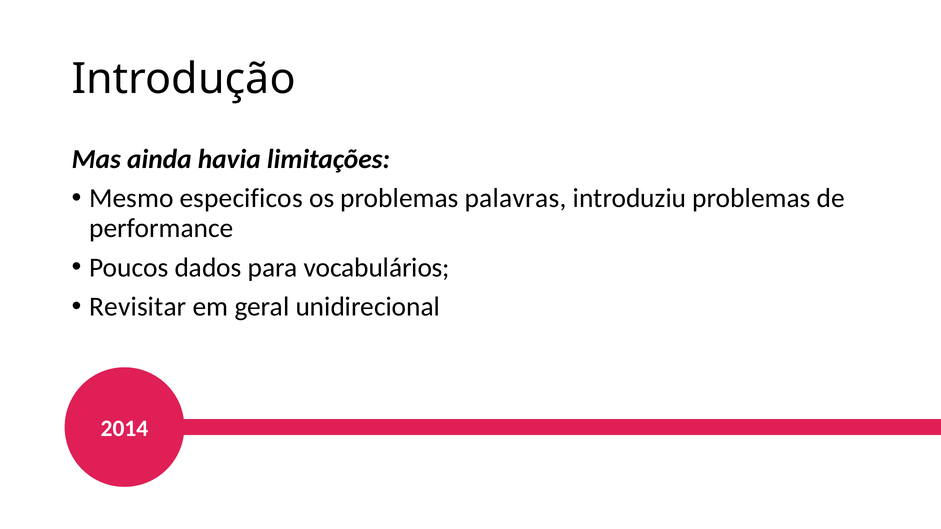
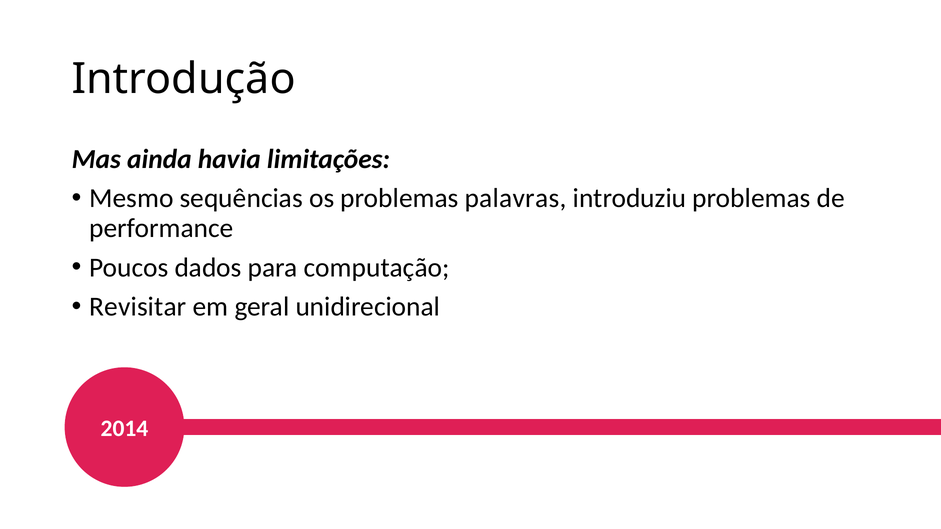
especificos: especificos -> sequências
vocabulários: vocabulários -> computação
